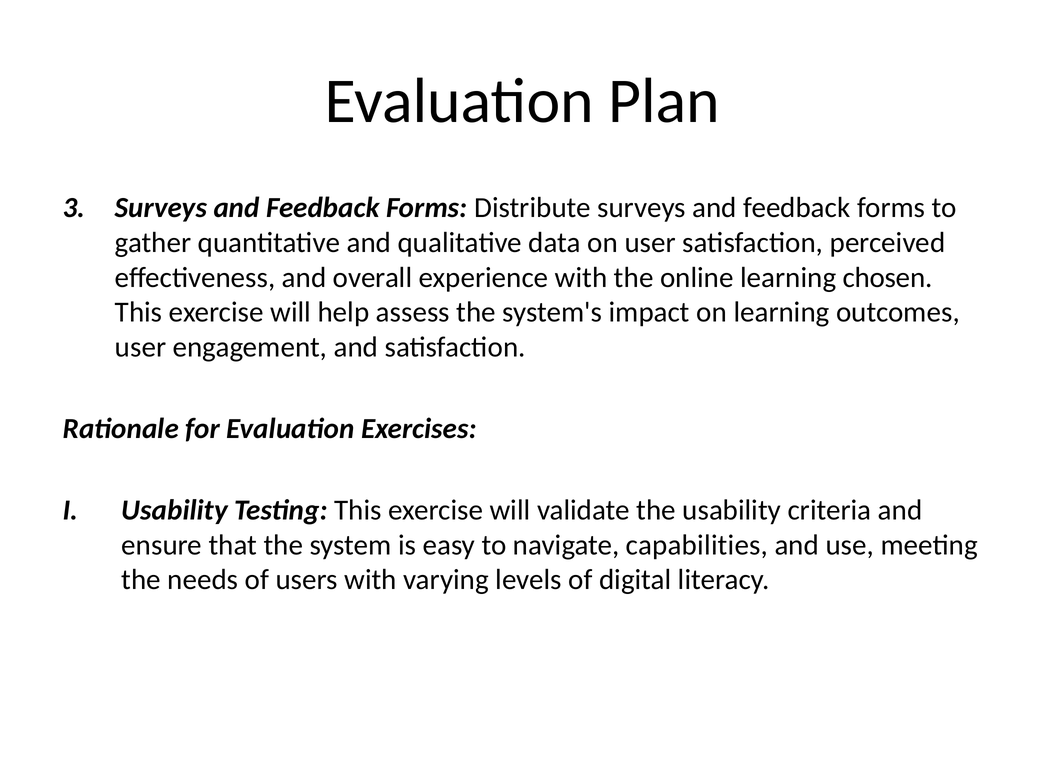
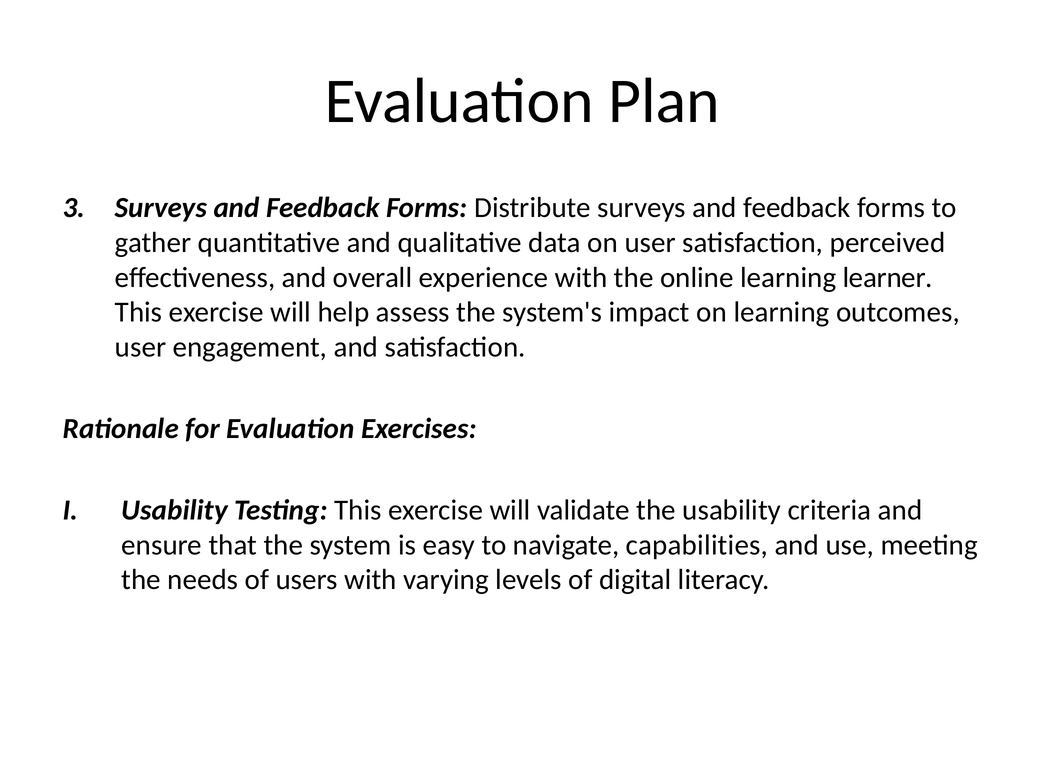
chosen: chosen -> learner
